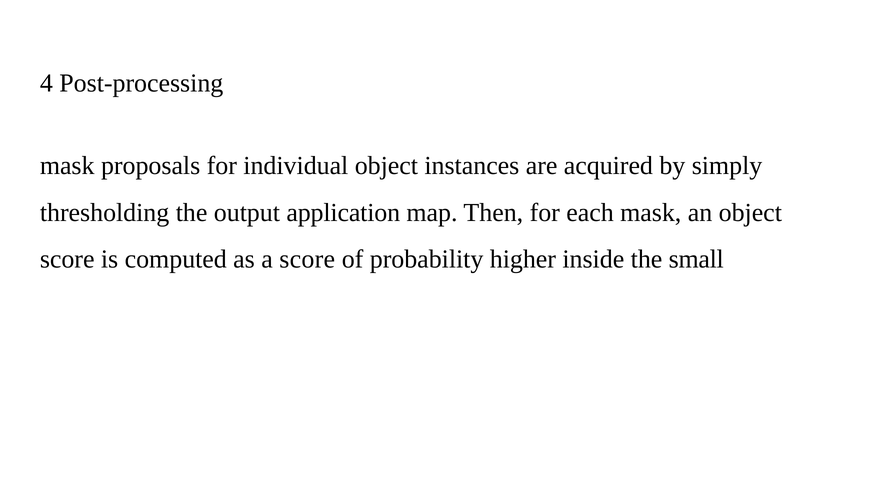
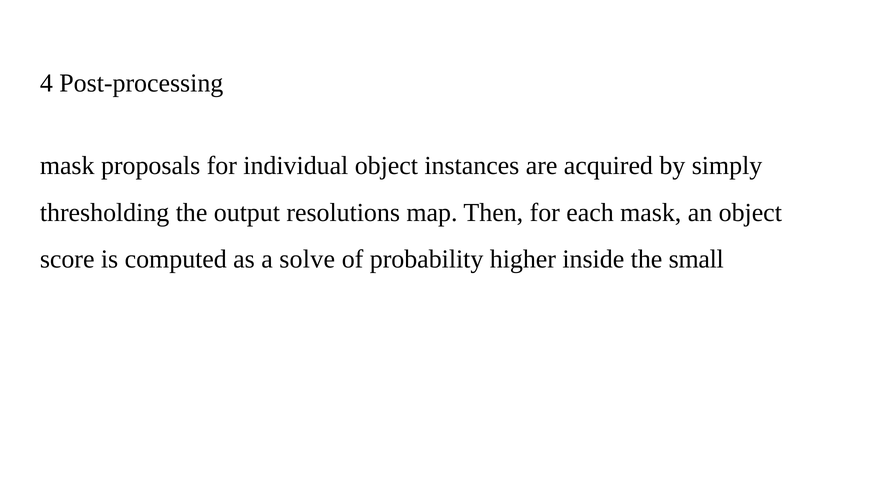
application: application -> resolutions
a score: score -> solve
